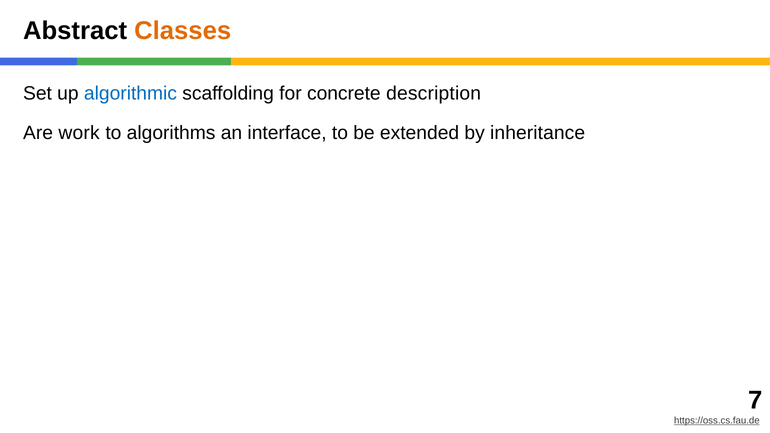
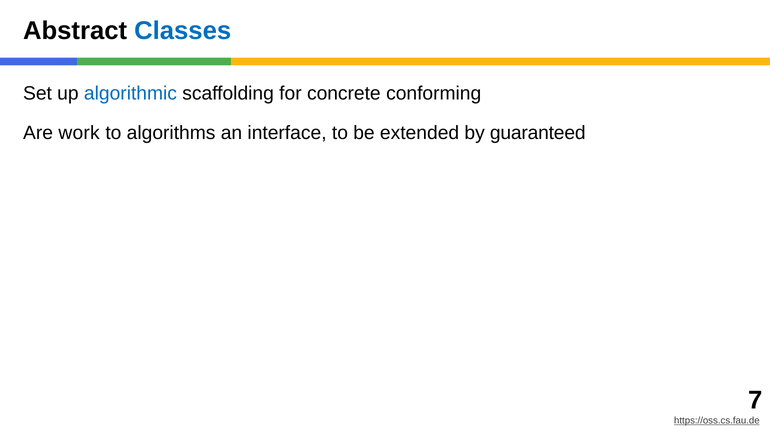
Classes colour: orange -> blue
description: description -> conforming
inheritance: inheritance -> guaranteed
